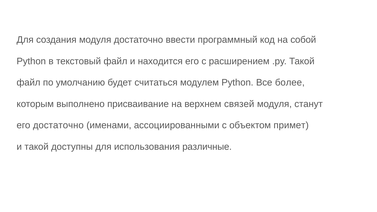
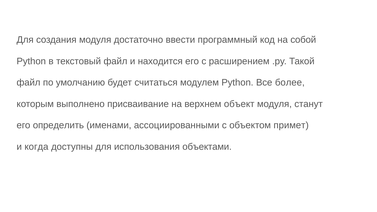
связей: связей -> объект
его достаточно: достаточно -> определить
и такой: такой -> когда
различные: различные -> объектами
